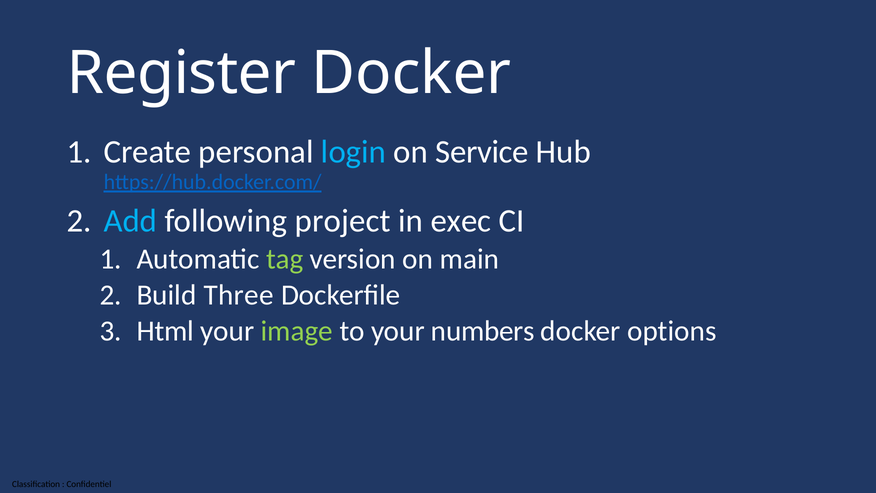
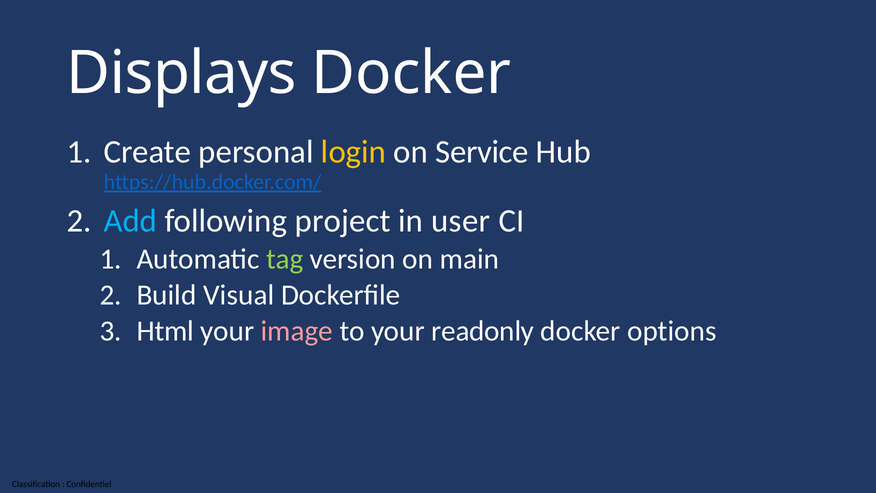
Register: Register -> Displays
login colour: light blue -> yellow
exec: exec -> user
Three: Three -> Visual
image colour: light green -> pink
numbers: numbers -> readonly
